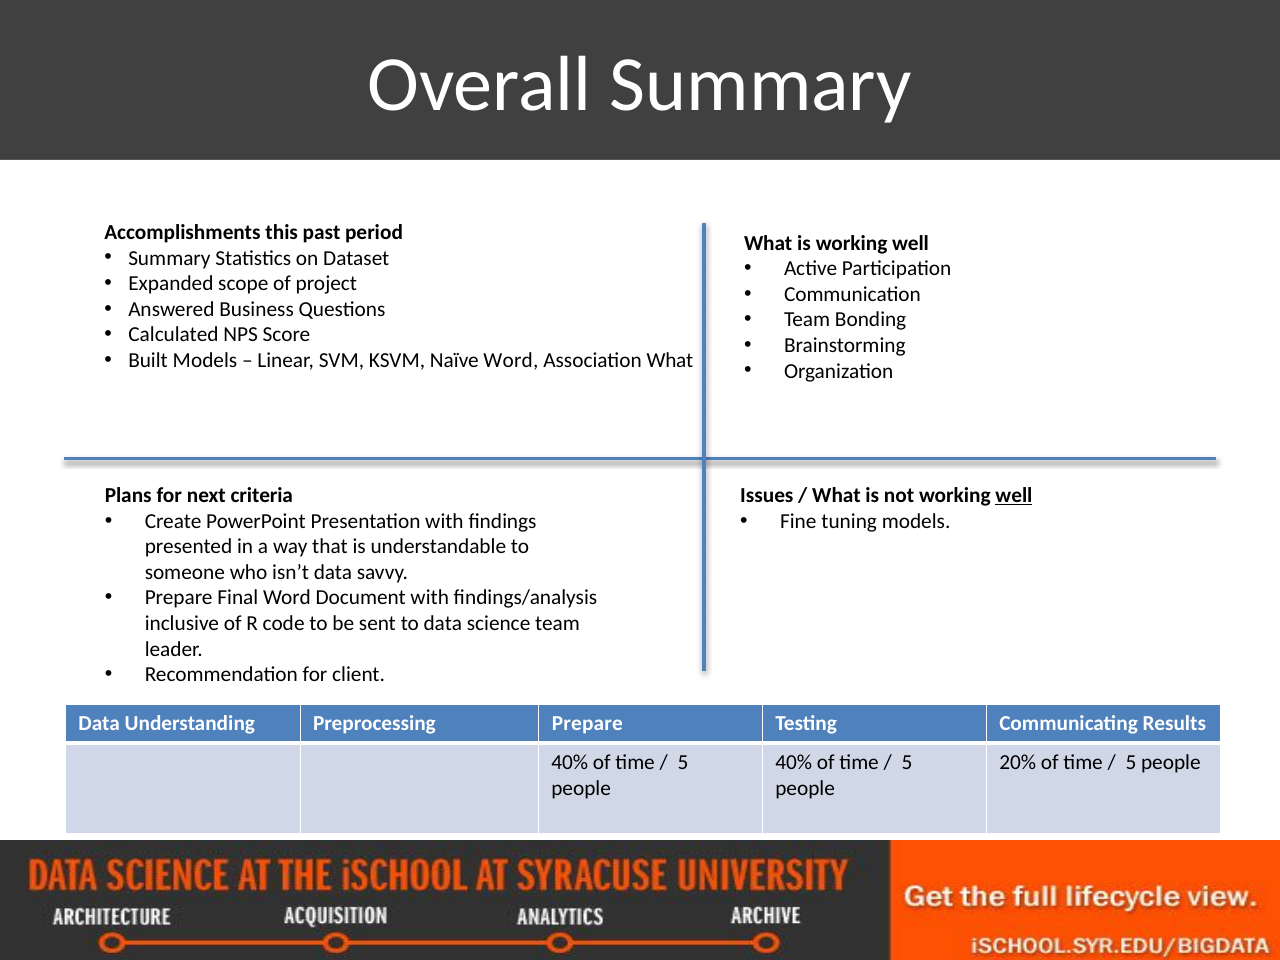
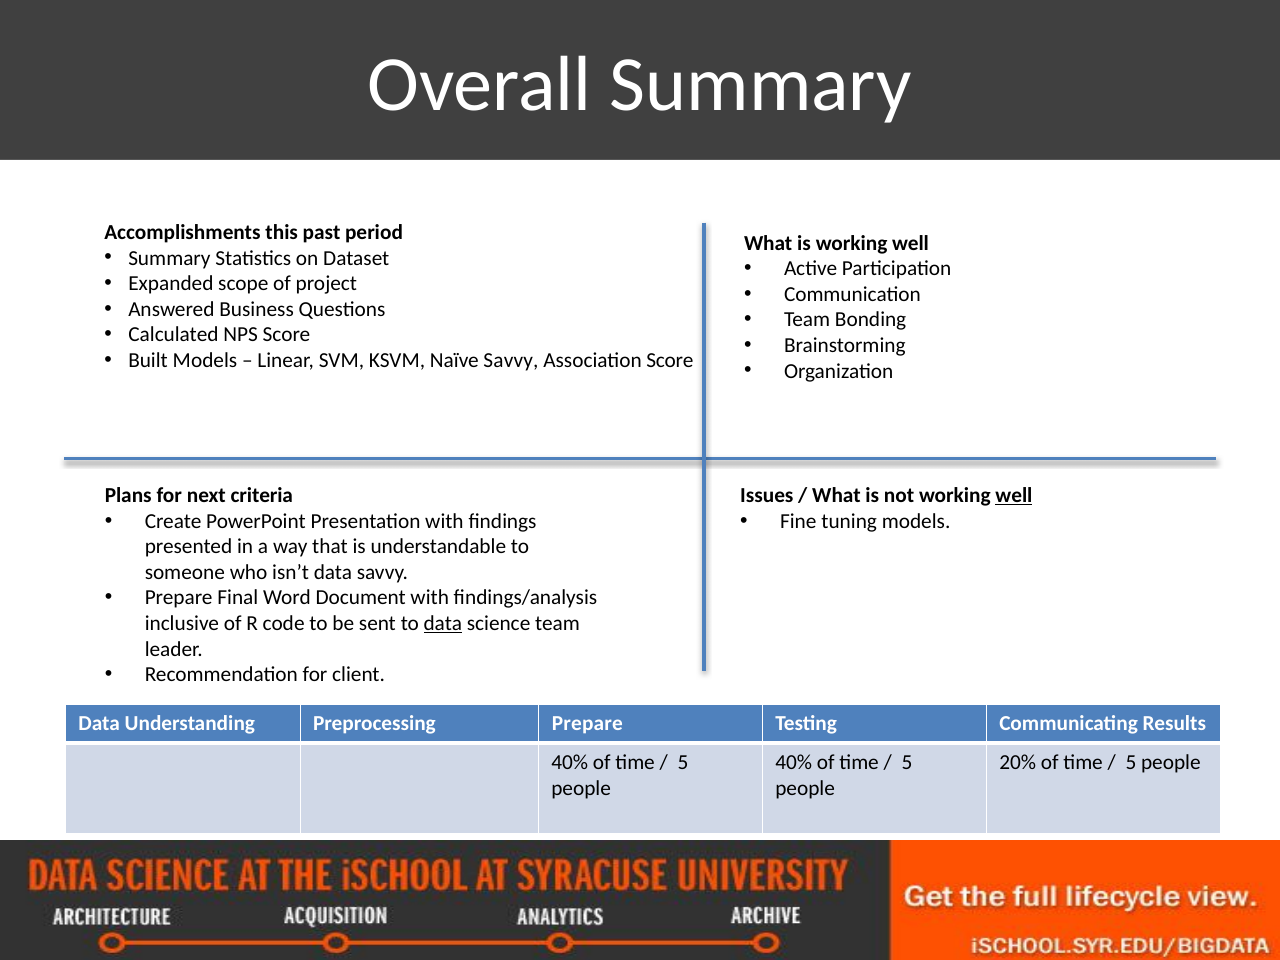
Naïve Word: Word -> Savvy
Association What: What -> Score
data at (443, 624) underline: none -> present
